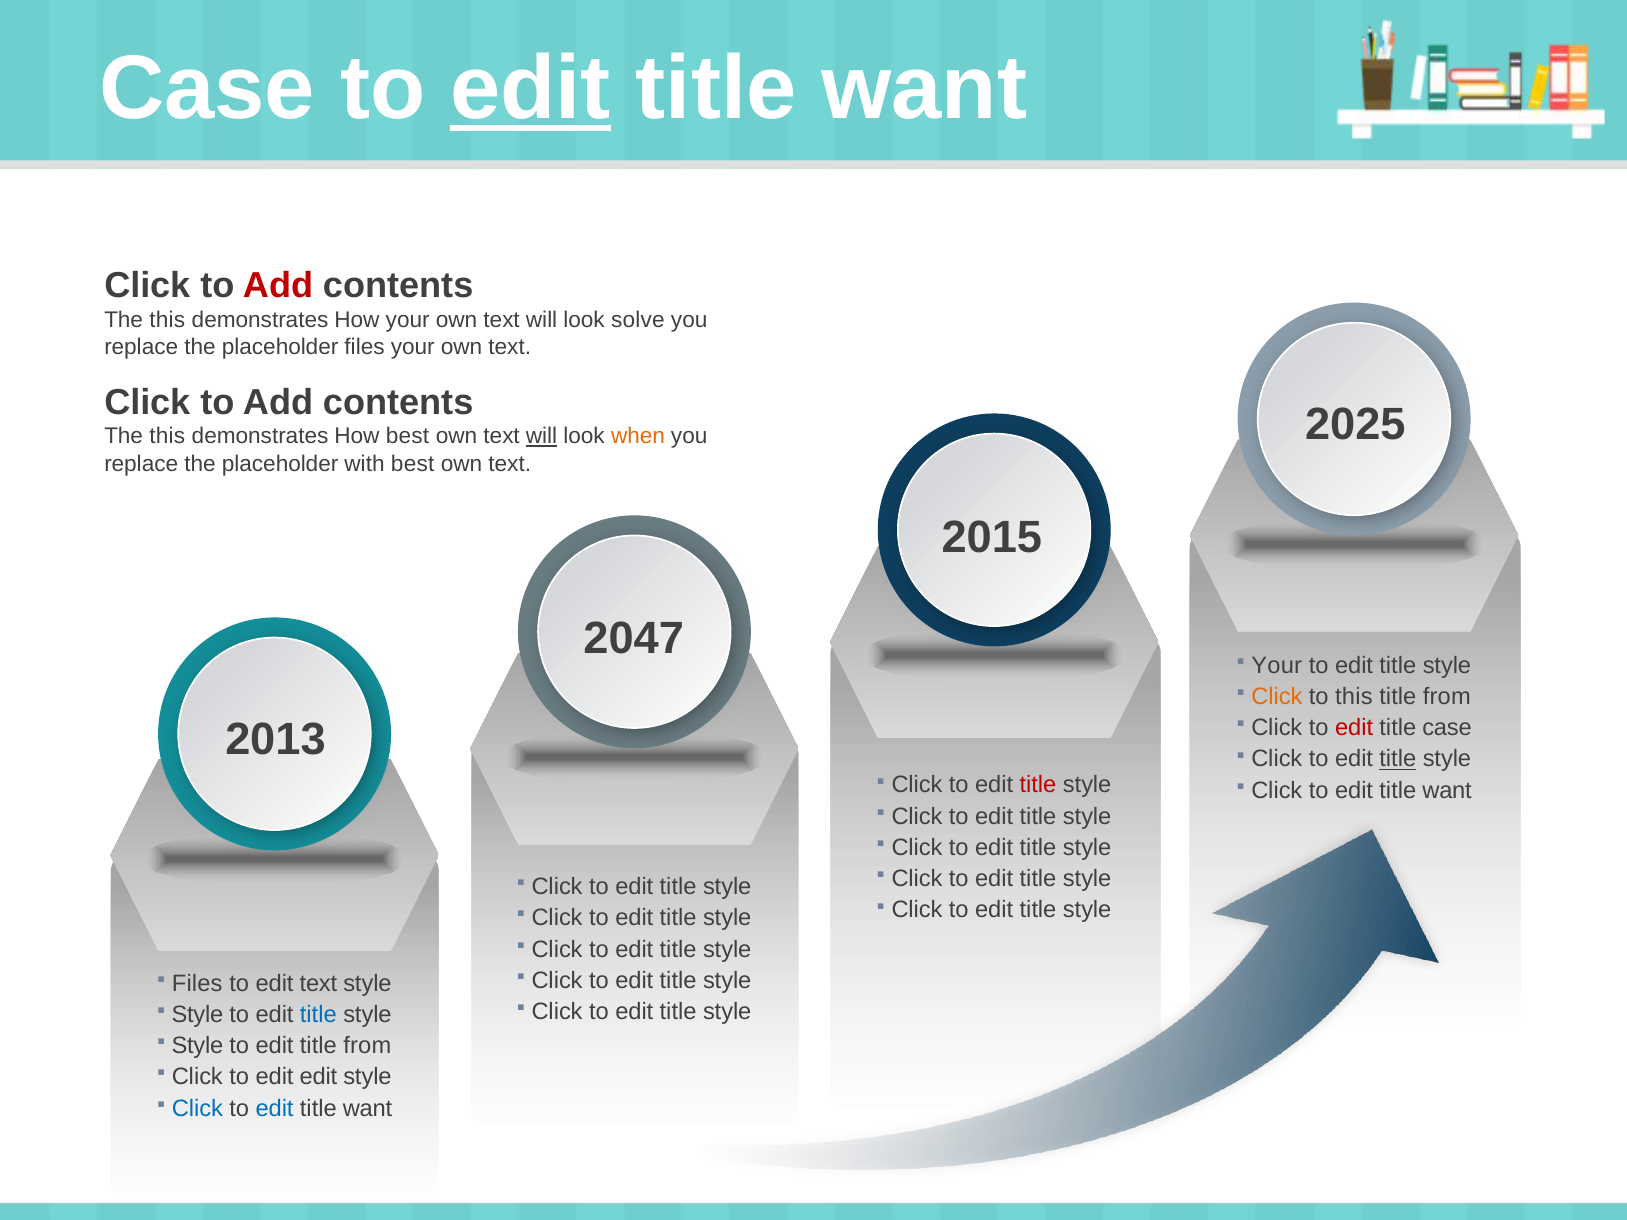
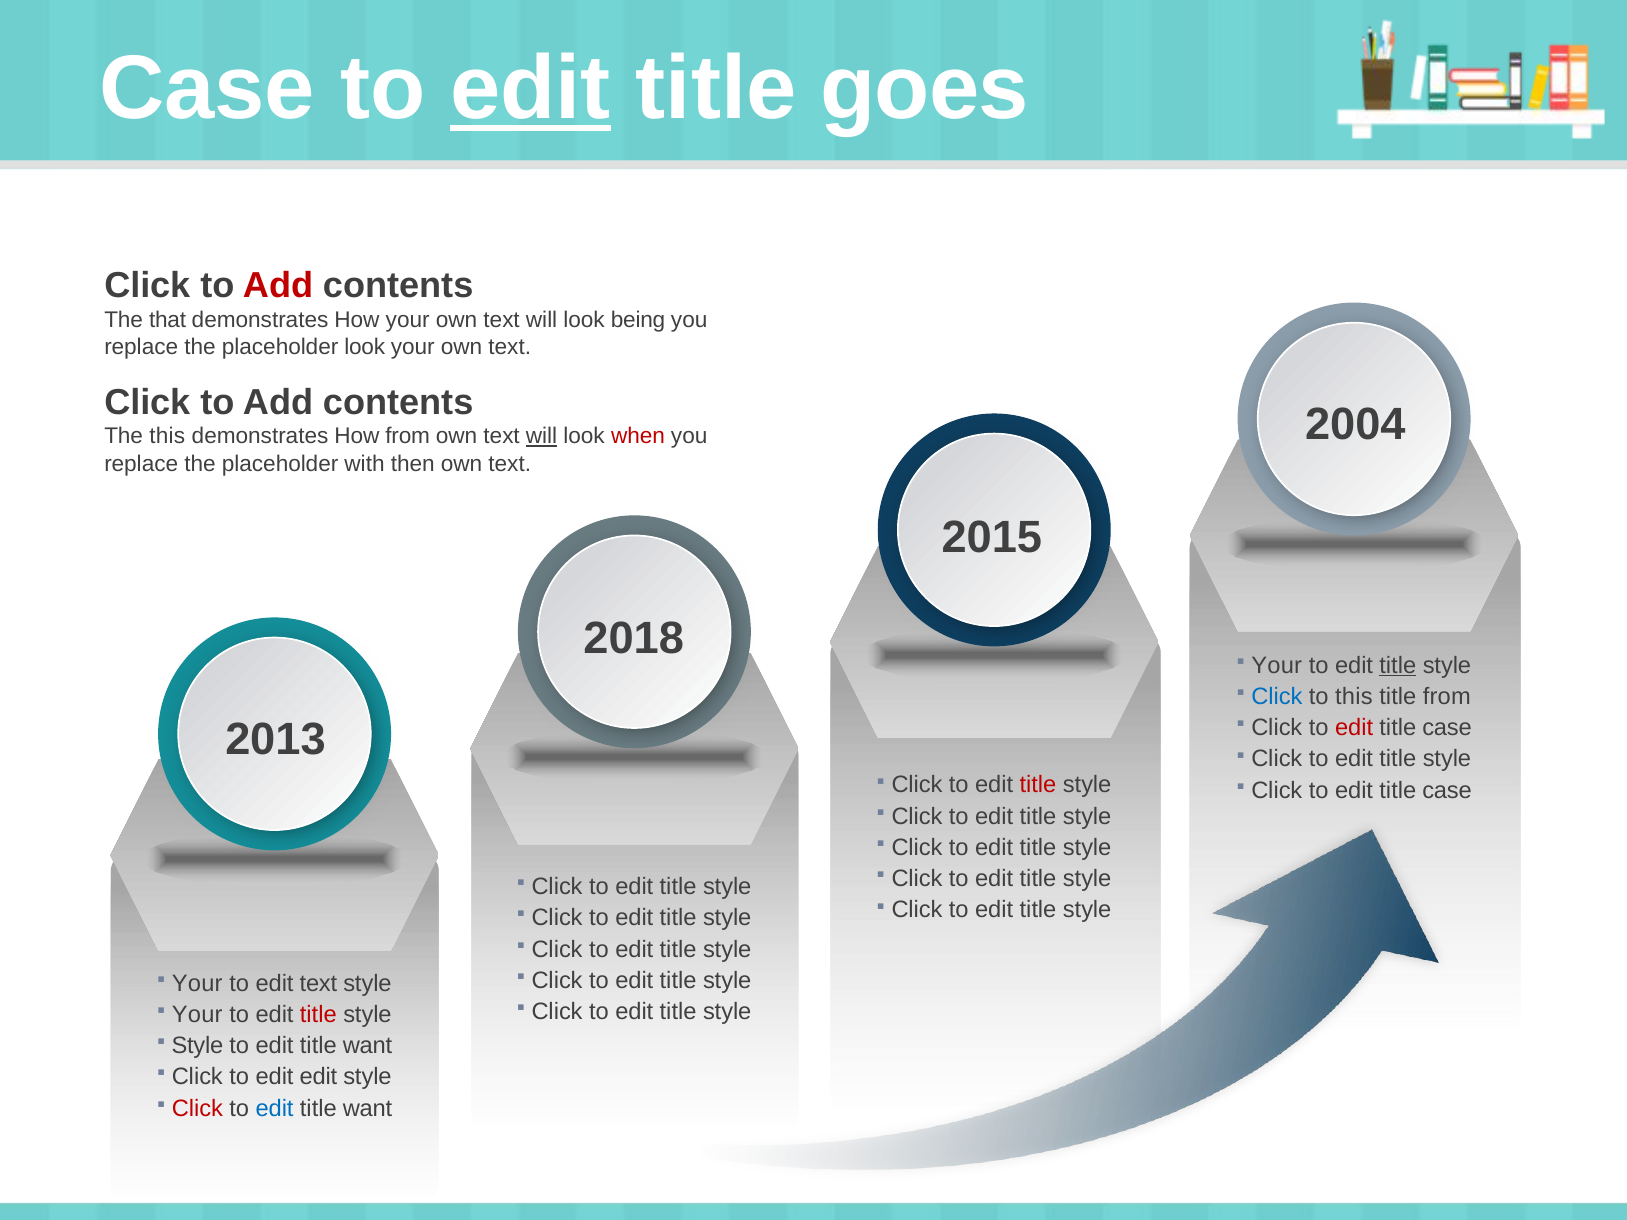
want at (924, 89): want -> goes
this at (167, 320): this -> that
solve: solve -> being
placeholder files: files -> look
2025: 2025 -> 2004
How best: best -> from
when colour: orange -> red
with best: best -> then
2047: 2047 -> 2018
title at (1398, 666) underline: none -> present
Click at (1277, 697) colour: orange -> blue
title at (1398, 759) underline: present -> none
want at (1447, 791): want -> case
Files at (197, 983): Files -> Your
Style at (197, 1015): Style -> Your
title at (318, 1015) colour: blue -> red
from at (367, 1046): from -> want
Click at (197, 1108) colour: blue -> red
